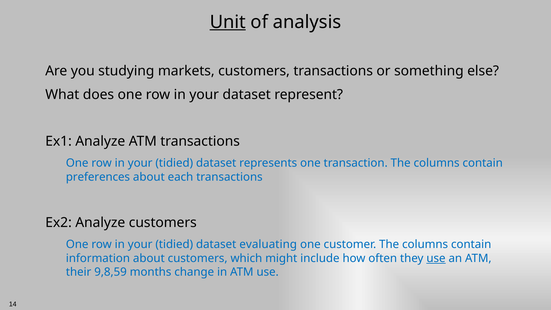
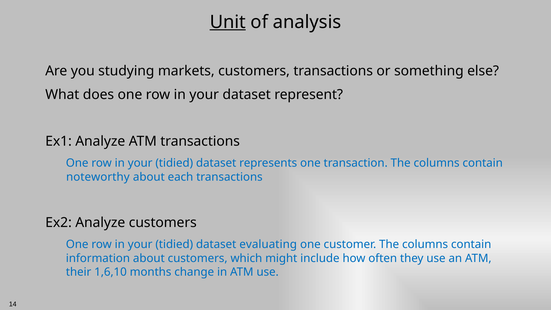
preferences: preferences -> noteworthy
use at (436, 258) underline: present -> none
9,8,59: 9,8,59 -> 1,6,10
